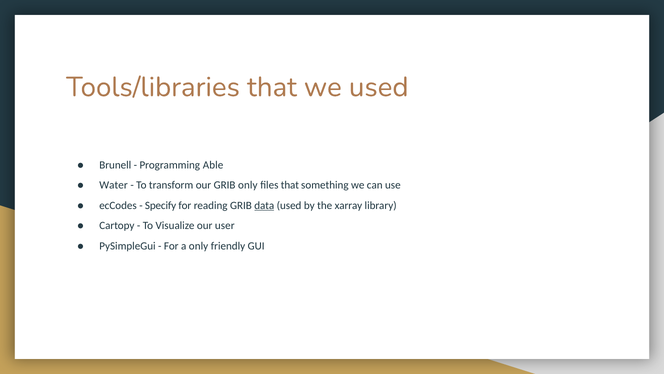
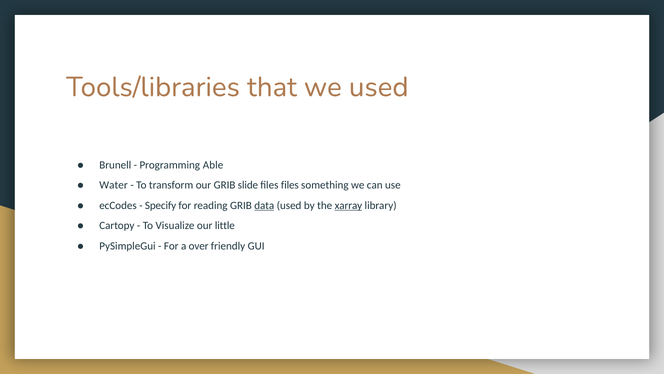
GRIB only: only -> slide
files that: that -> files
xarray underline: none -> present
user: user -> little
a only: only -> over
